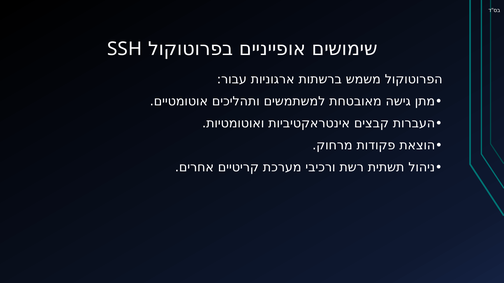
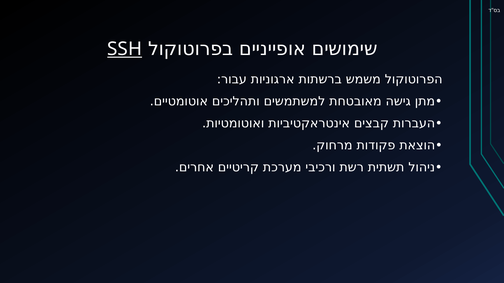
SSH underline: none -> present
